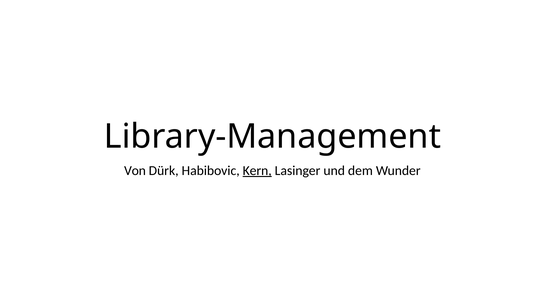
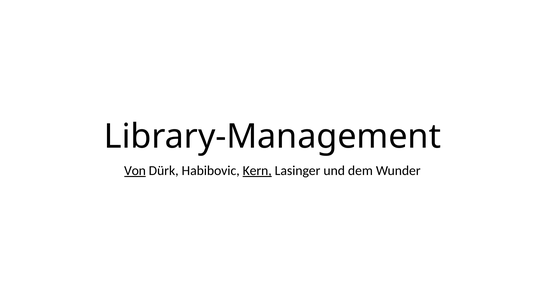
Von underline: none -> present
